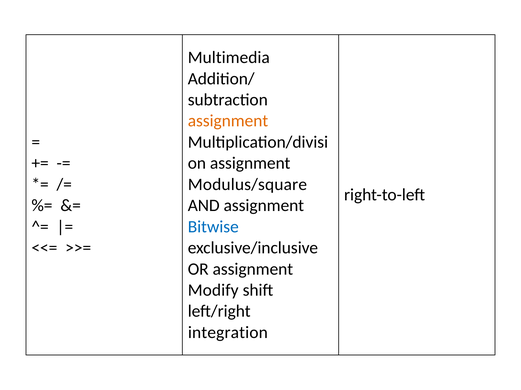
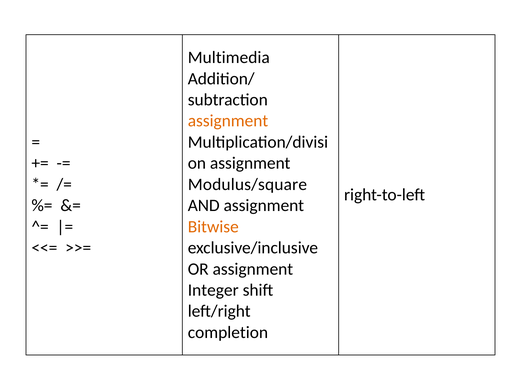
Bitwise colour: blue -> orange
Modify: Modify -> Integer
integration: integration -> completion
